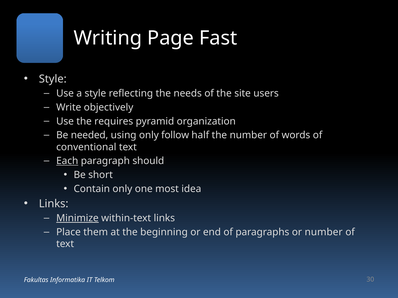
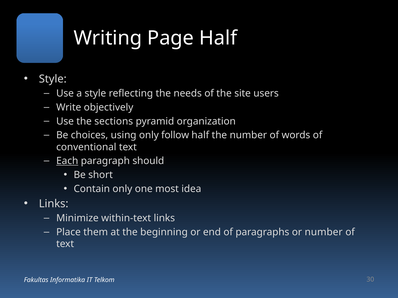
Page Fast: Fast -> Half
requires: requires -> sections
needed: needed -> choices
Minimize underline: present -> none
